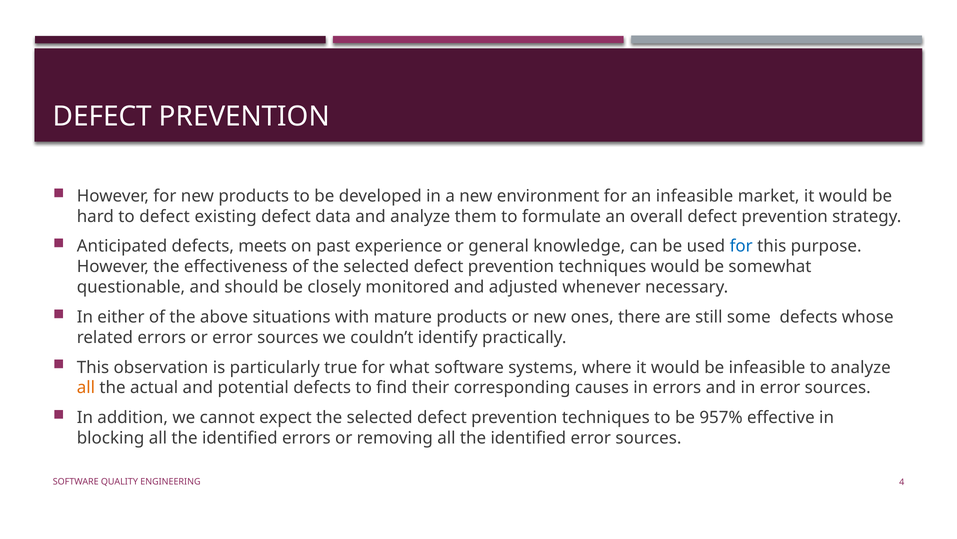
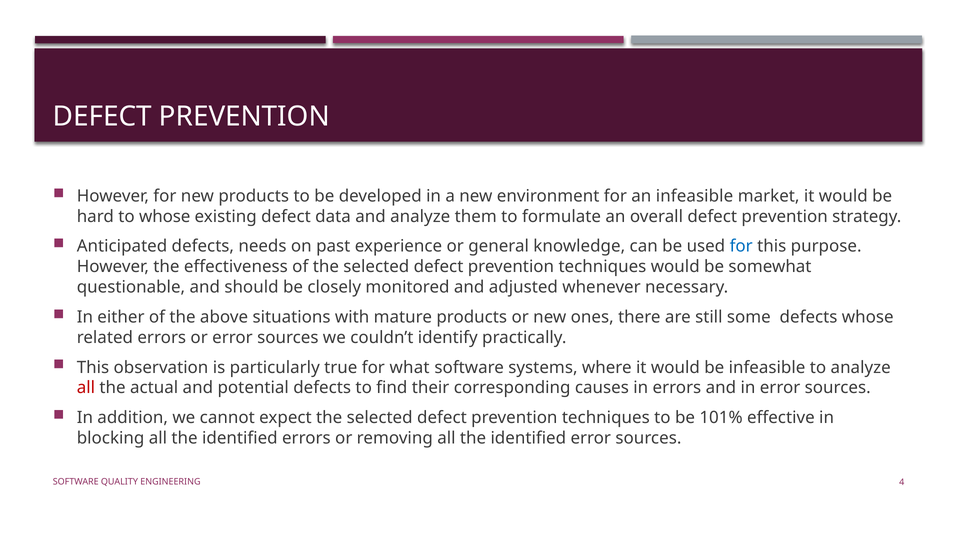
to defect: defect -> whose
meets: meets -> needs
all at (86, 387) colour: orange -> red
957%: 957% -> 101%
